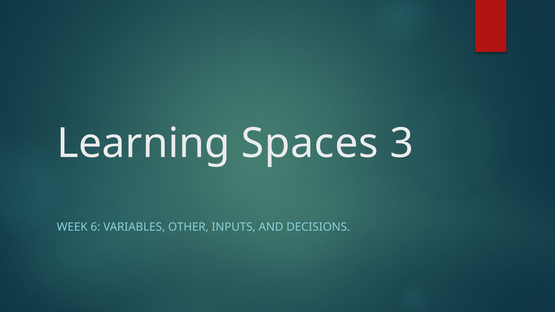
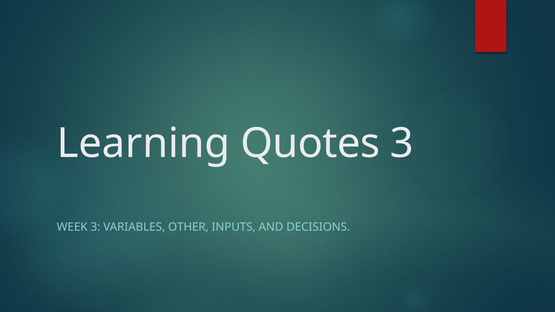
Spaces: Spaces -> Quotes
WEEK 6: 6 -> 3
